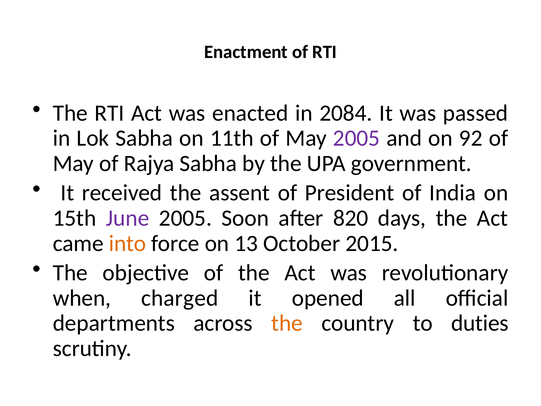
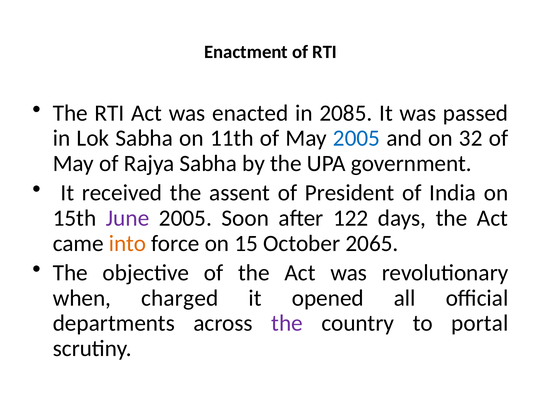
2084: 2084 -> 2085
2005 at (357, 138) colour: purple -> blue
92: 92 -> 32
820: 820 -> 122
13: 13 -> 15
2015: 2015 -> 2065
the at (287, 323) colour: orange -> purple
duties: duties -> portal
